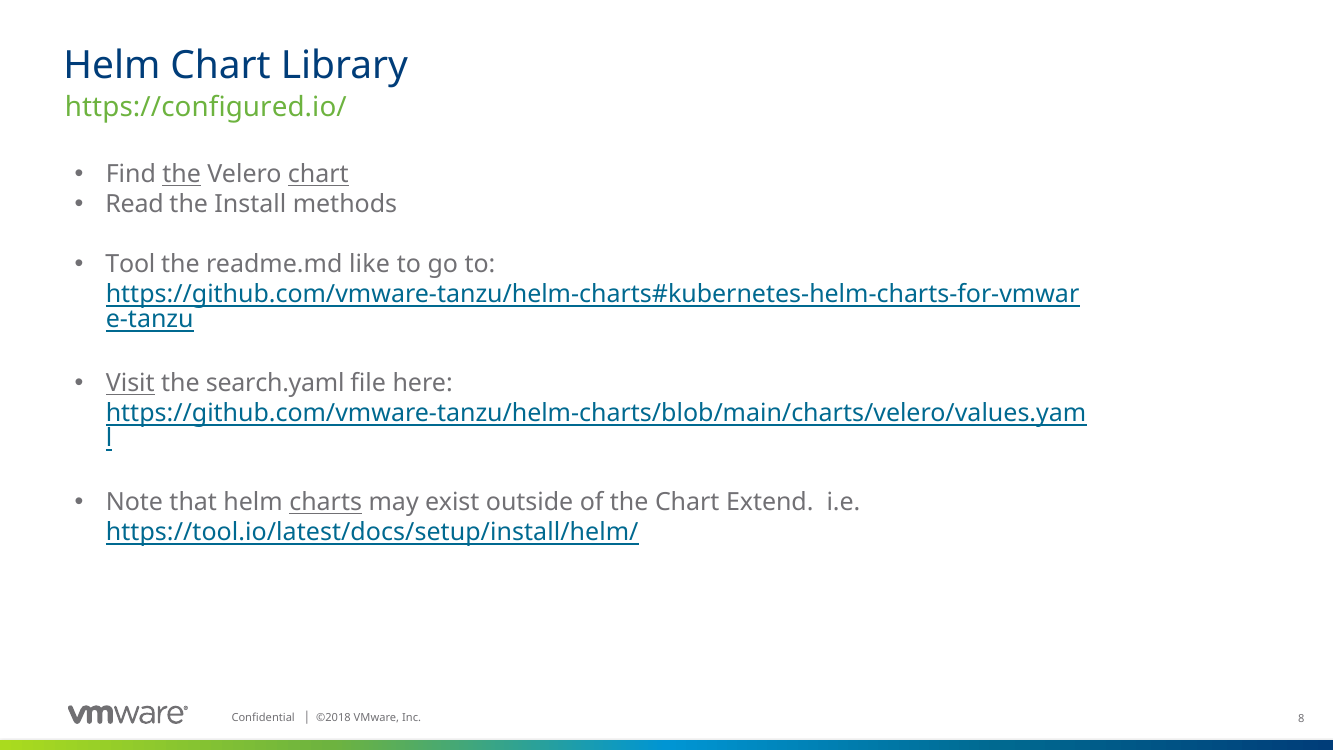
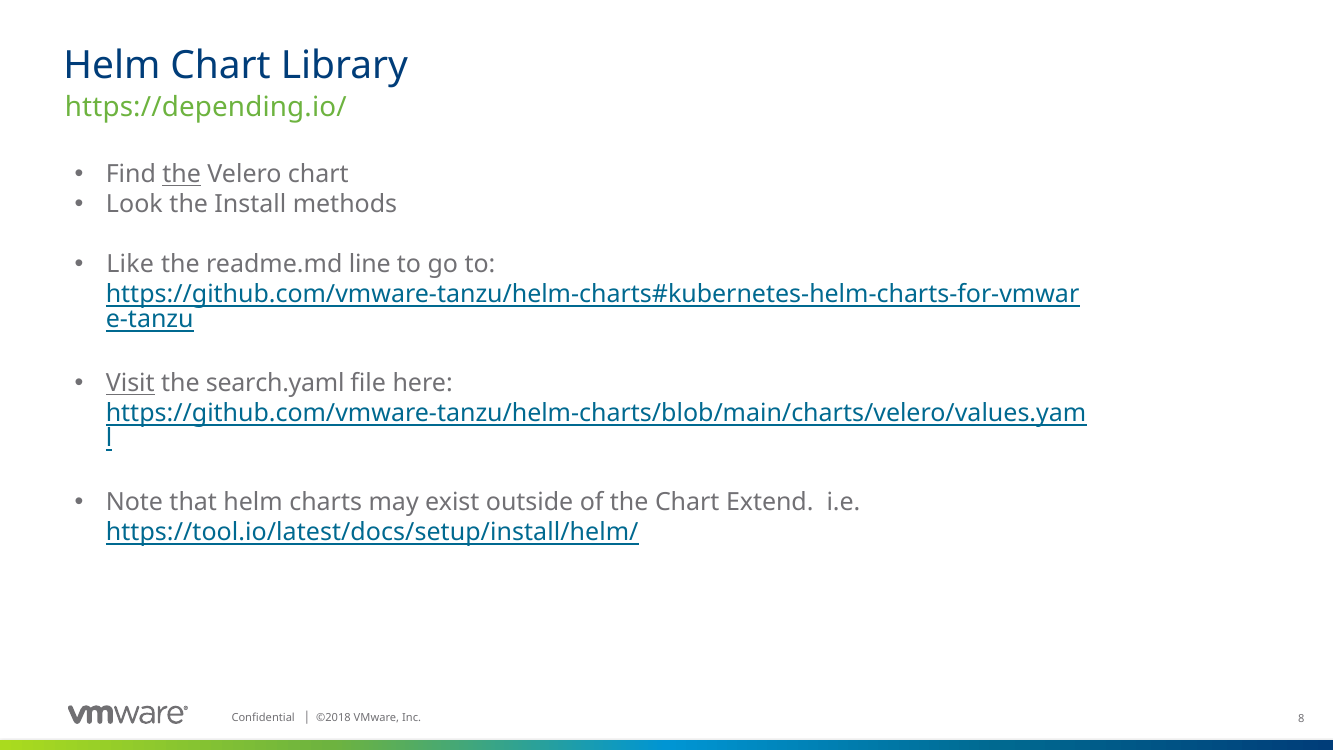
https://configured.io/: https://configured.io/ -> https://depending.io/
chart at (318, 175) underline: present -> none
Read: Read -> Look
Tool: Tool -> Like
like: like -> line
charts underline: present -> none
